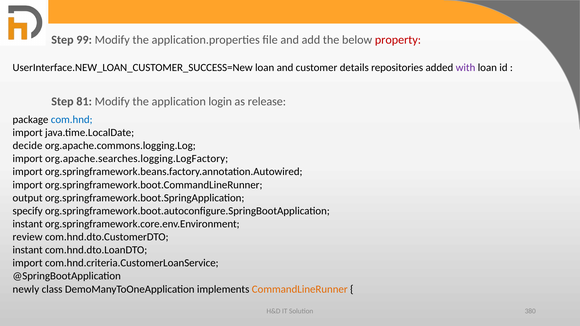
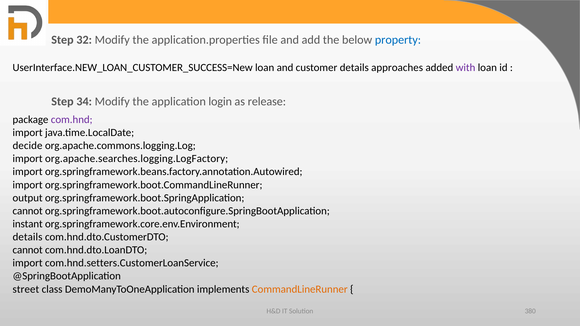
99: 99 -> 32
property colour: red -> blue
repositories: repositories -> approaches
81: 81 -> 34
com.hnd colour: blue -> purple
specify at (28, 211): specify -> cannot
review at (28, 237): review -> details
instant at (28, 250): instant -> cannot
com.hnd.criteria.CustomerLoanService: com.hnd.criteria.CustomerLoanService -> com.hnd.setters.CustomerLoanService
newly: newly -> street
